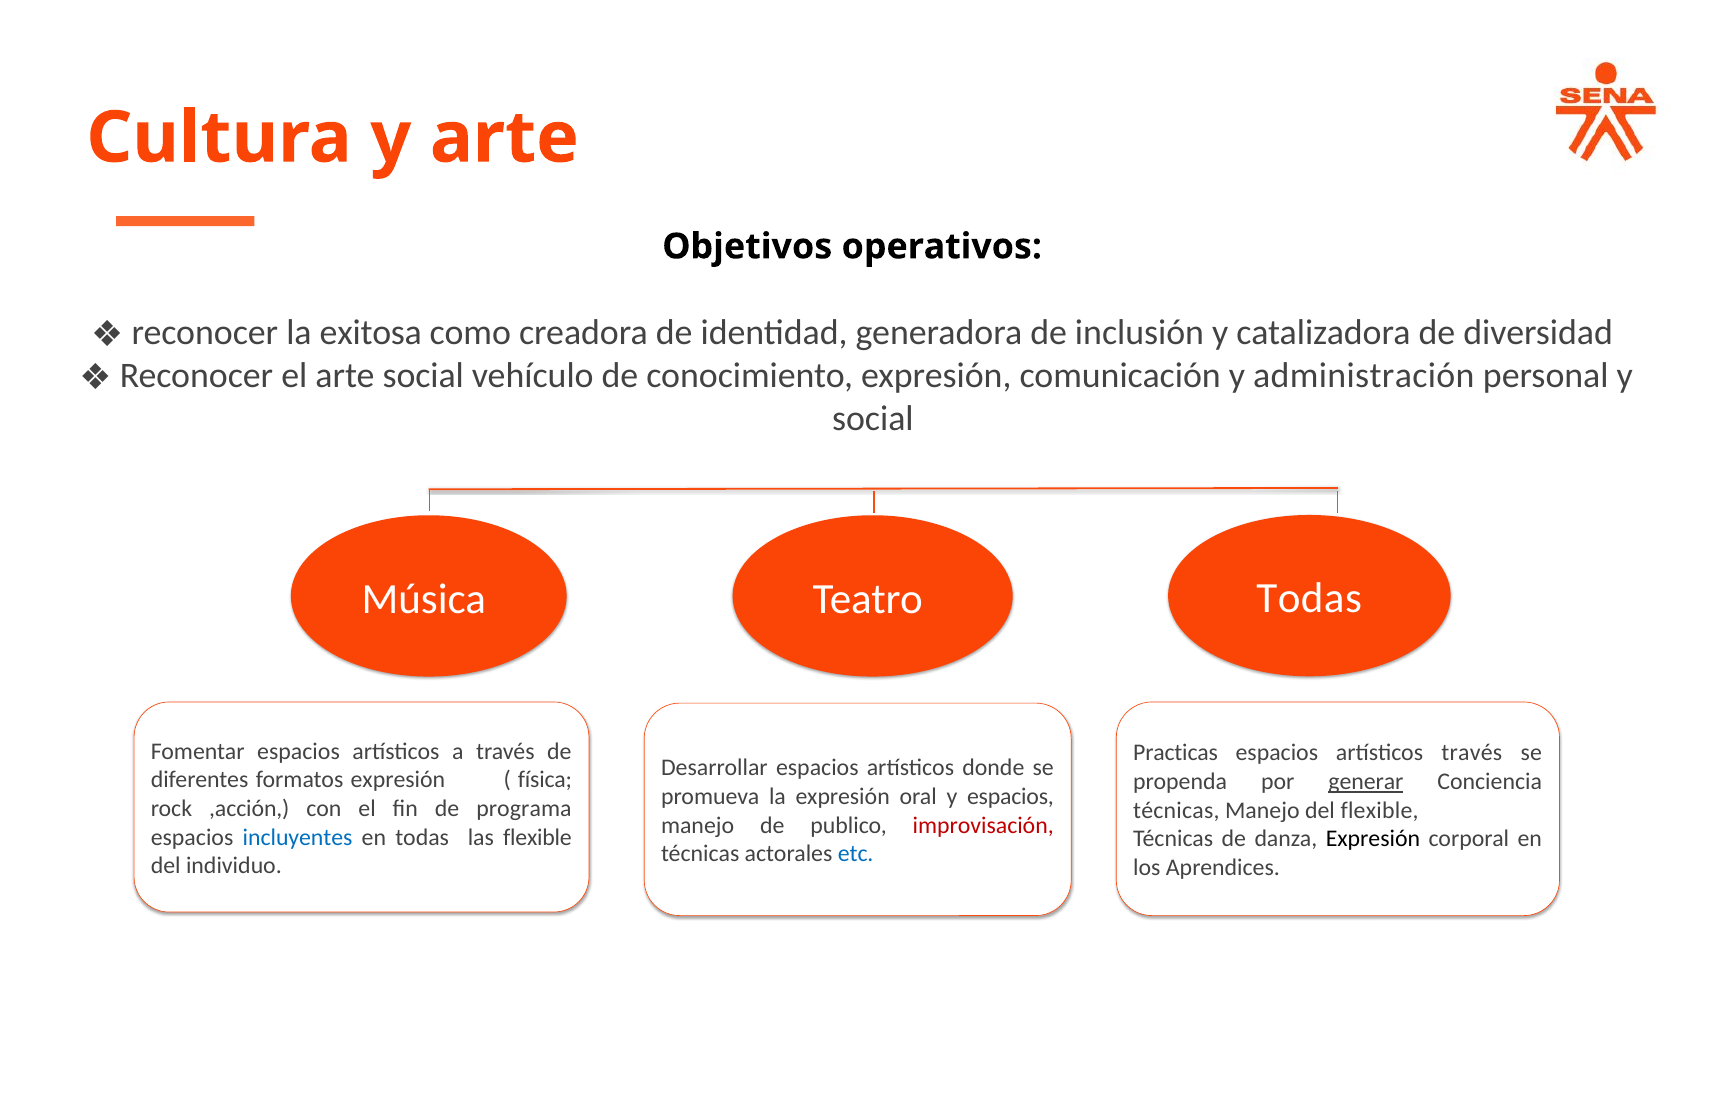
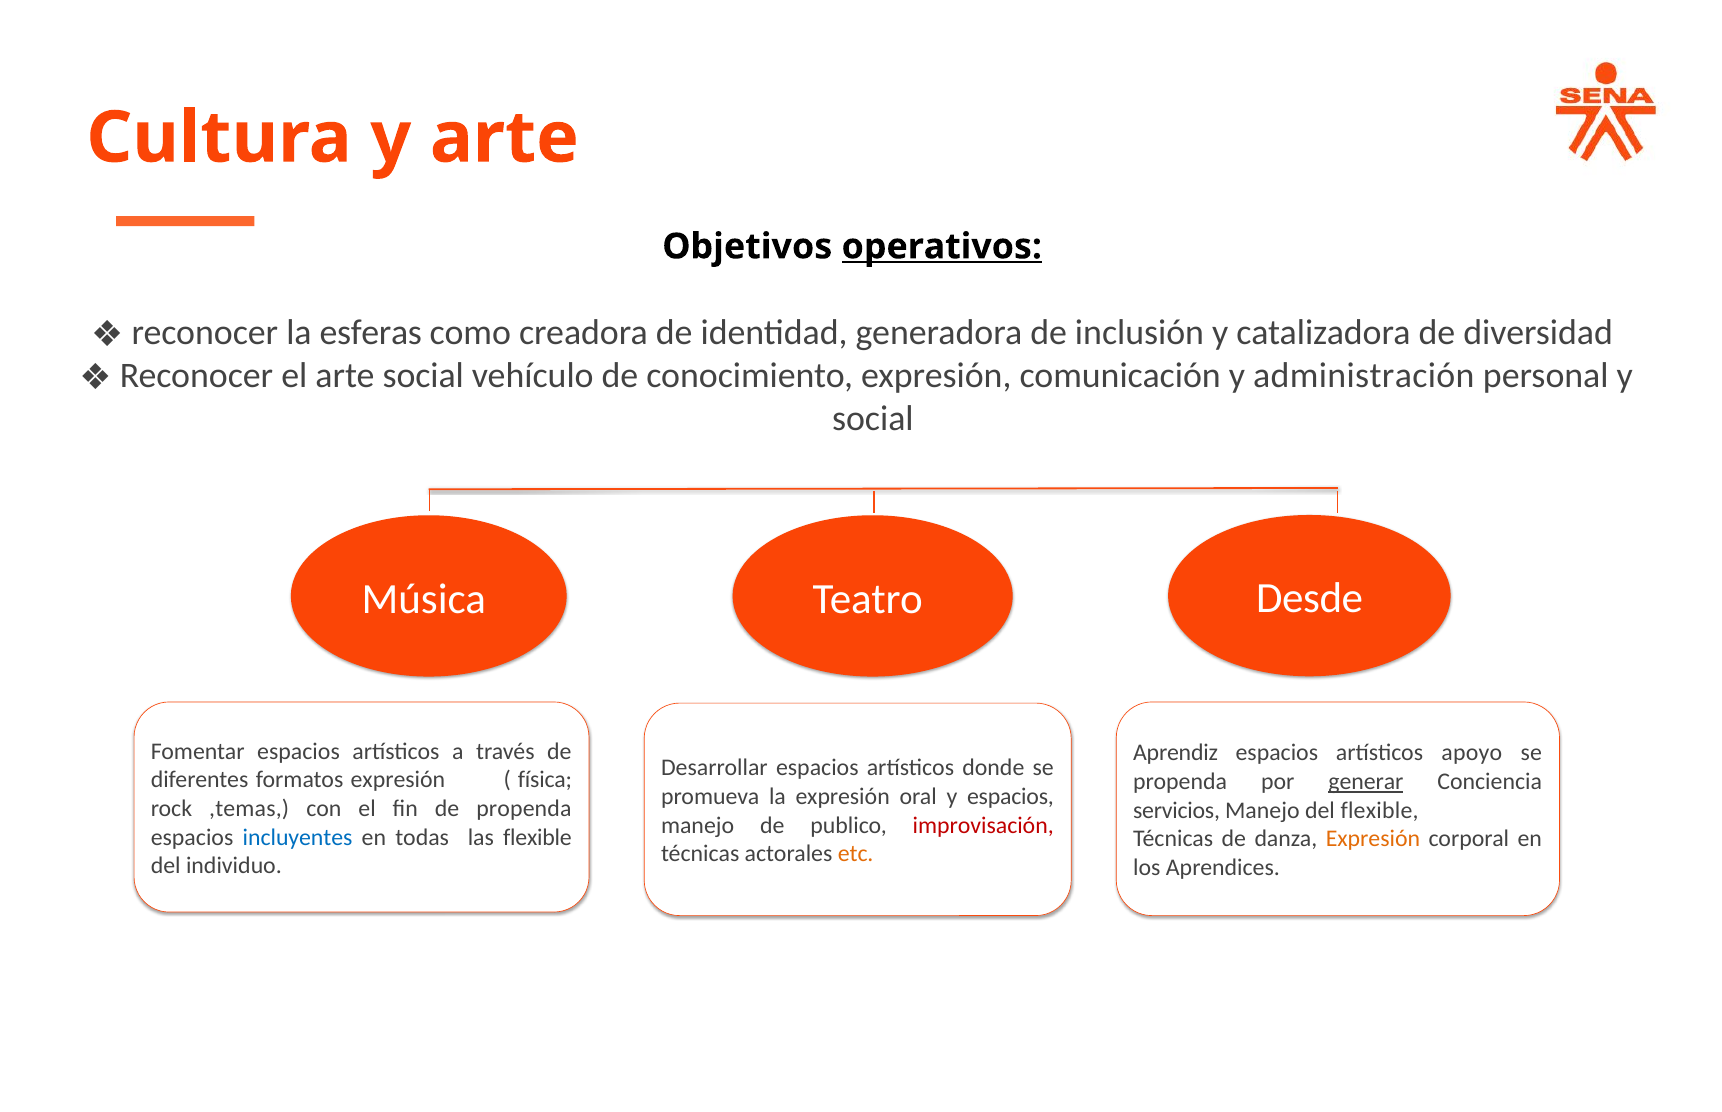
operativos underline: none -> present
exitosa: exitosa -> esferas
Música Todas: Todas -> Desde
Practicas: Practicas -> Aprendiz
artísticos través: través -> apoyo
,acción: ,acción -> ,temas
de programa: programa -> propenda
técnicas at (1176, 811): técnicas -> servicios
Expresión at (1373, 839) colour: black -> orange
etc colour: blue -> orange
